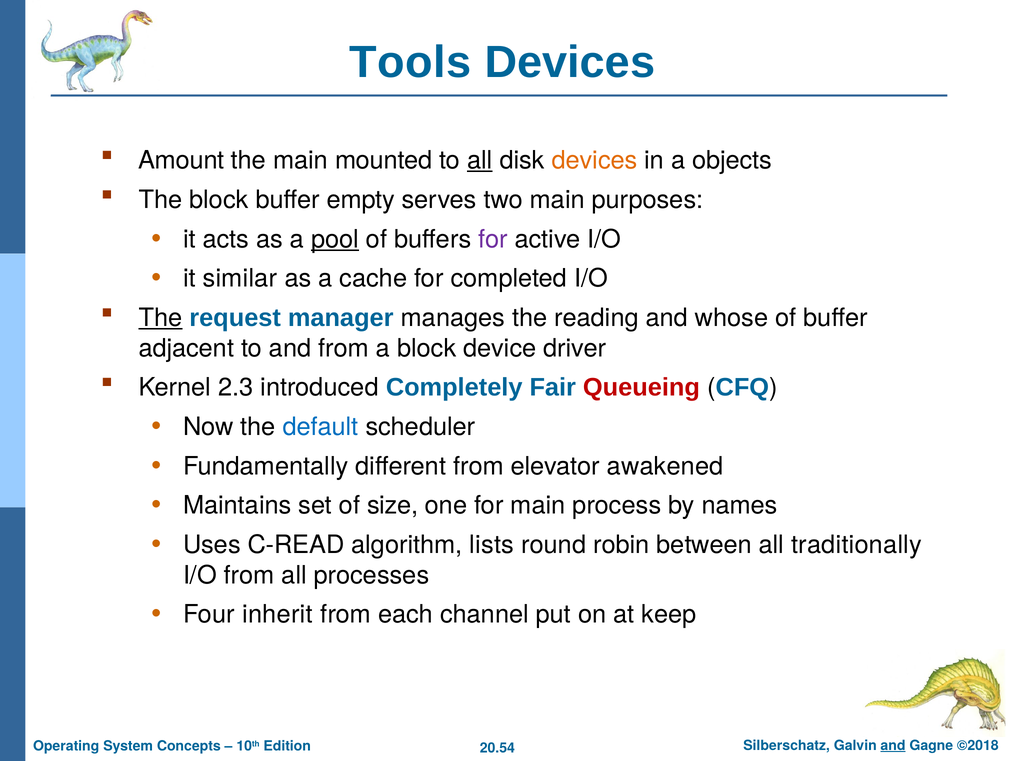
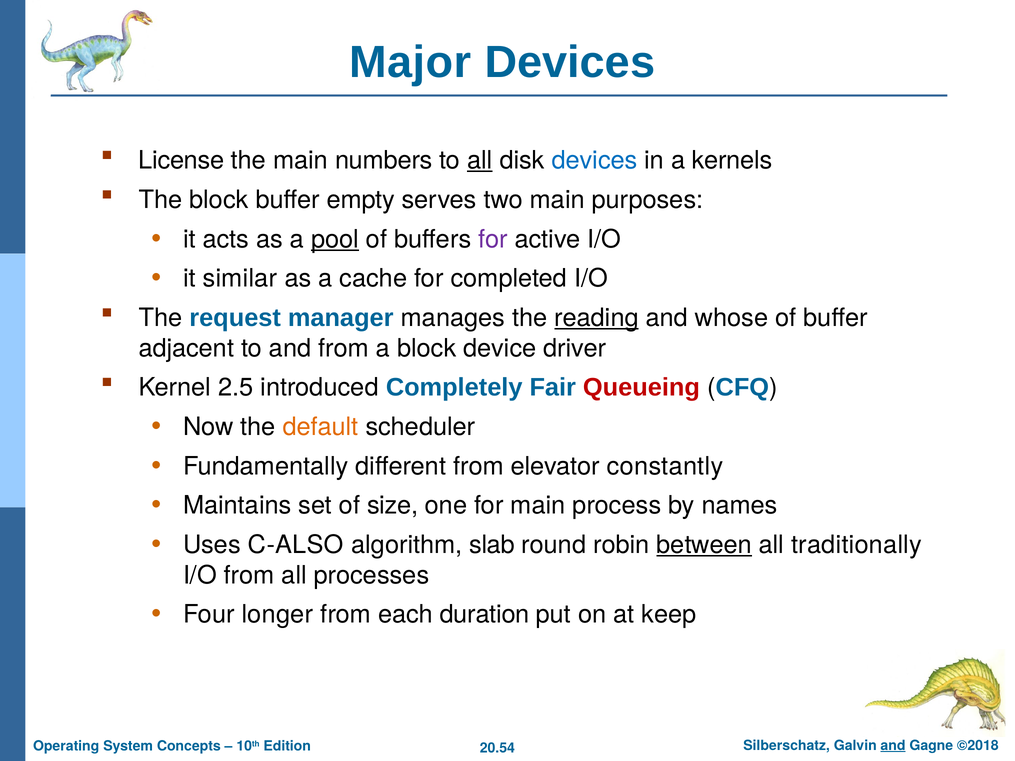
Tools: Tools -> Major
Amount: Amount -> License
mounted: mounted -> numbers
devices at (595, 161) colour: orange -> blue
objects: objects -> kernels
The at (160, 318) underline: present -> none
reading underline: none -> present
2.3: 2.3 -> 2.5
default colour: blue -> orange
awakened: awakened -> constantly
C-READ: C-READ -> C-ALSO
lists: lists -> slab
between underline: none -> present
inherit: inherit -> longer
channel: channel -> duration
